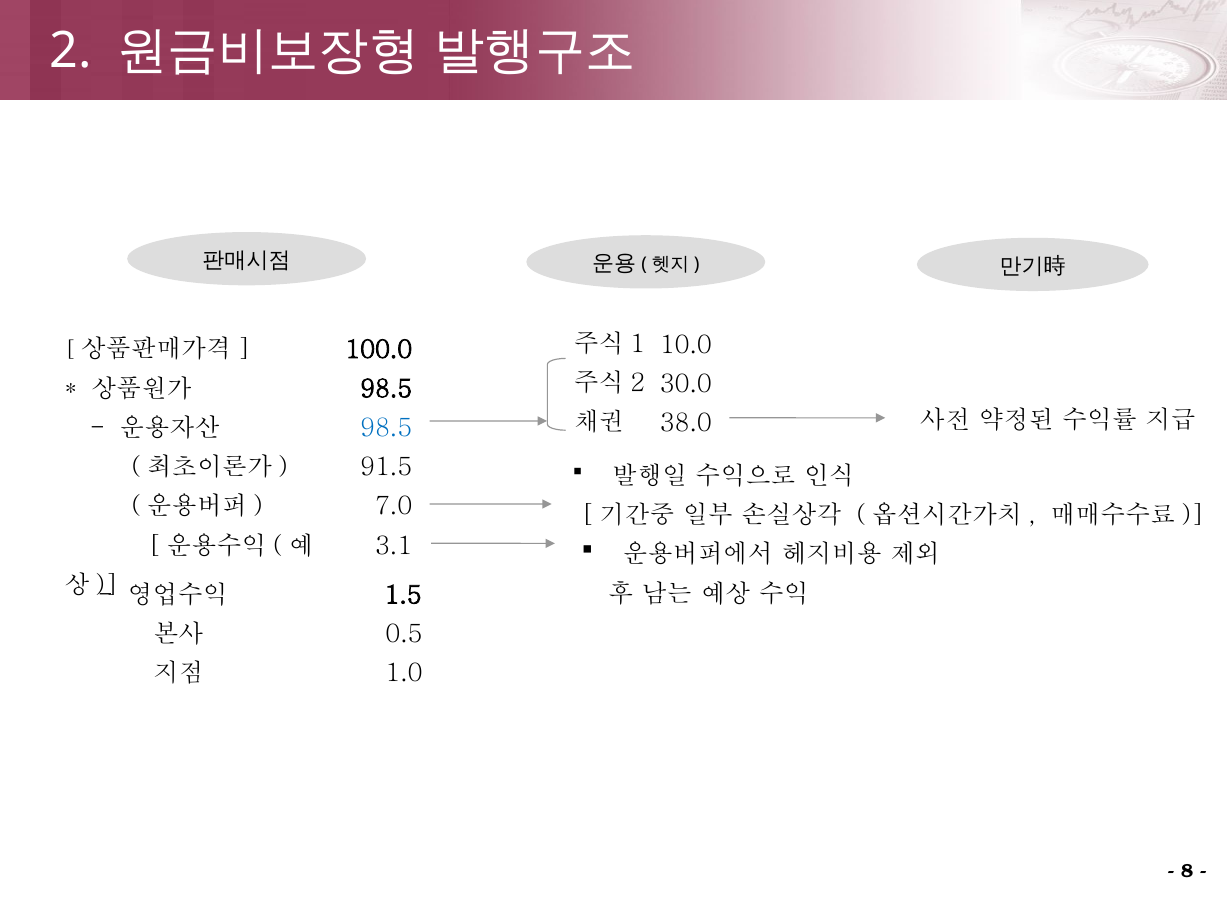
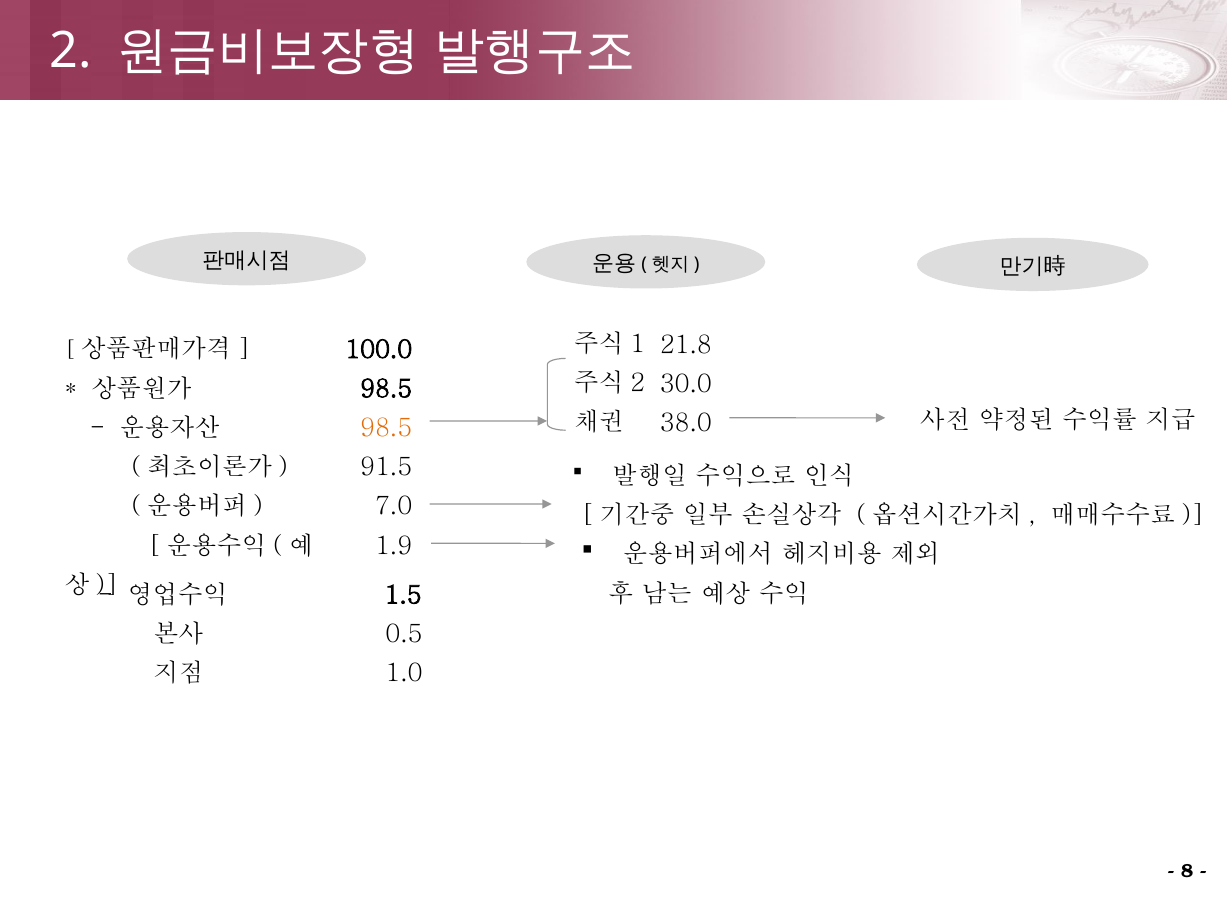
10.0: 10.0 -> 21.8
98.5 at (386, 428) colour: blue -> orange
3.1: 3.1 -> 1.9
